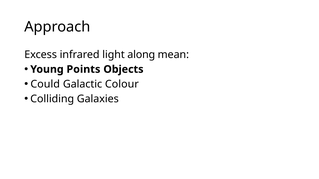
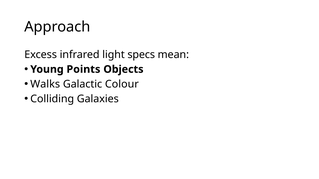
along: along -> specs
Could: Could -> Walks
